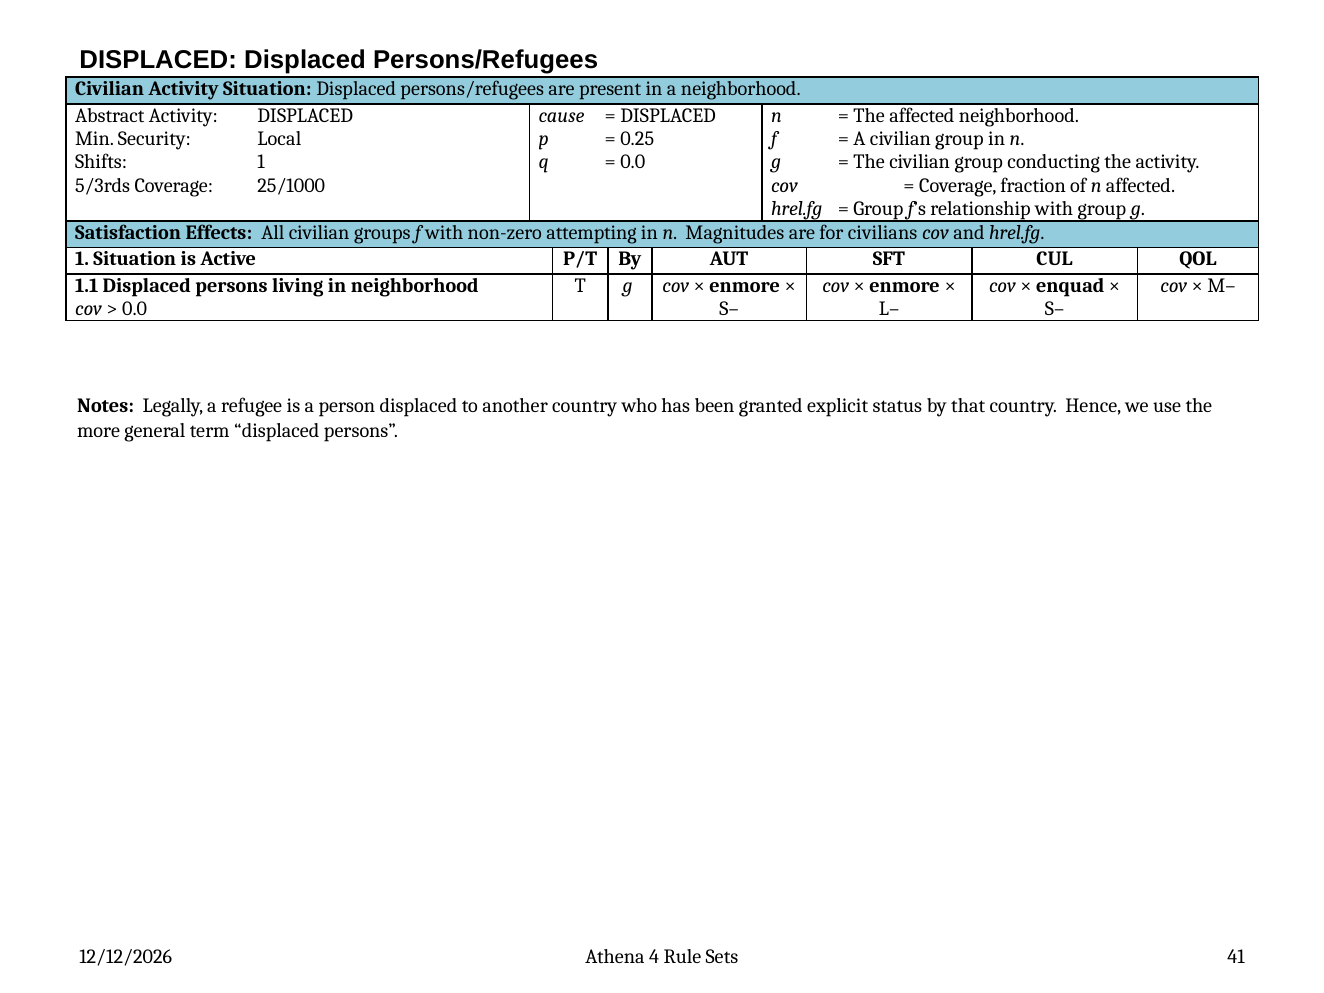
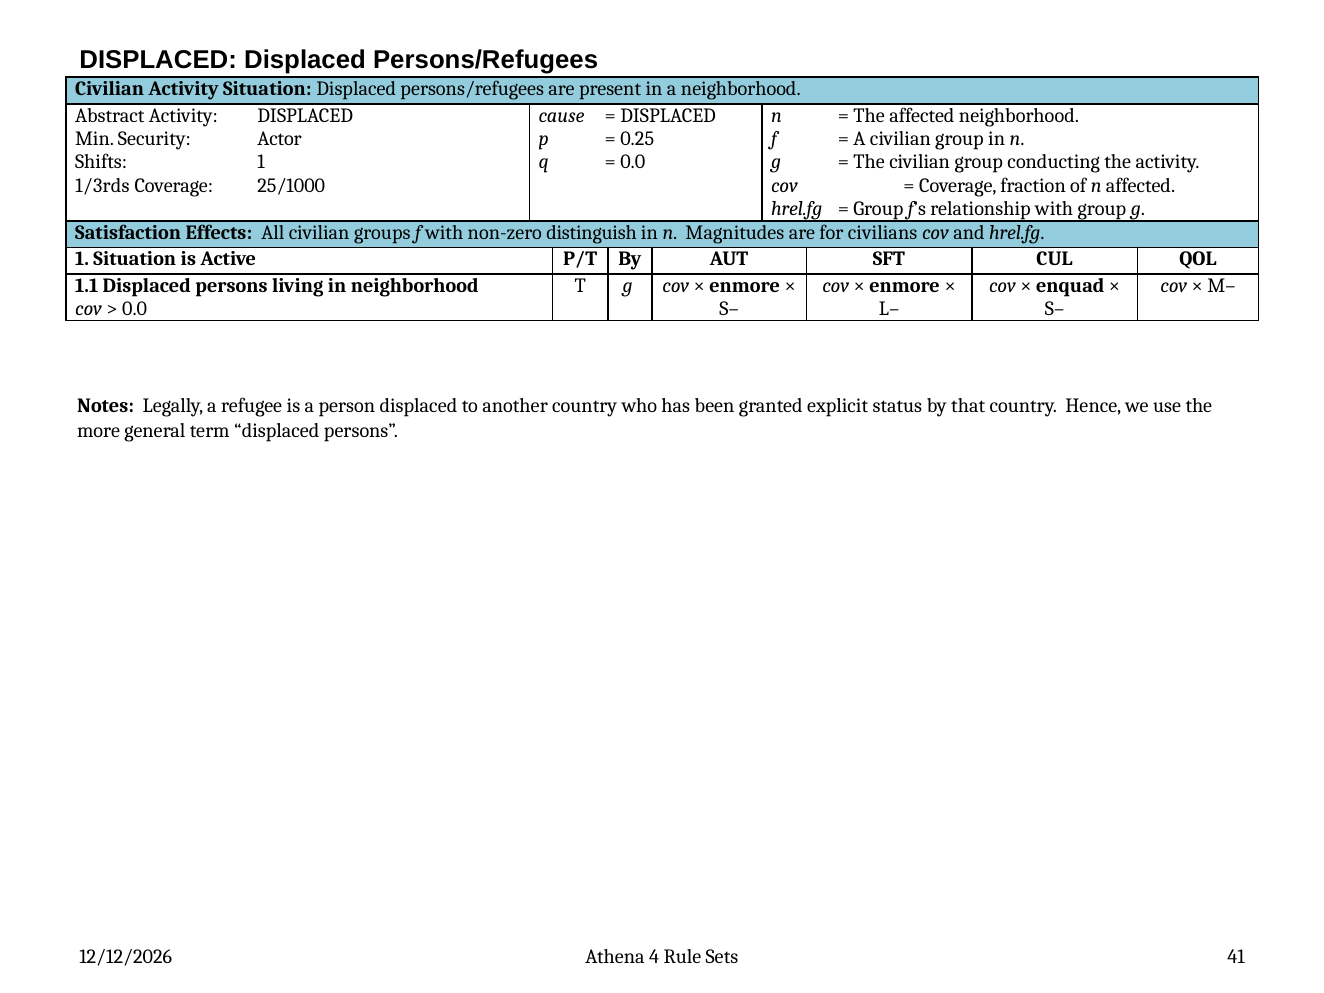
Local: Local -> Actor
5/3rds: 5/3rds -> 1/3rds
attempting: attempting -> distinguish
